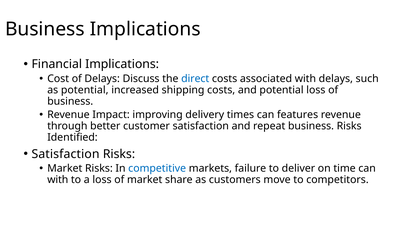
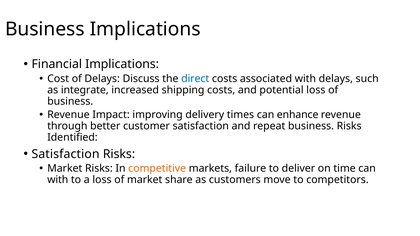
as potential: potential -> integrate
features: features -> enhance
competitive colour: blue -> orange
